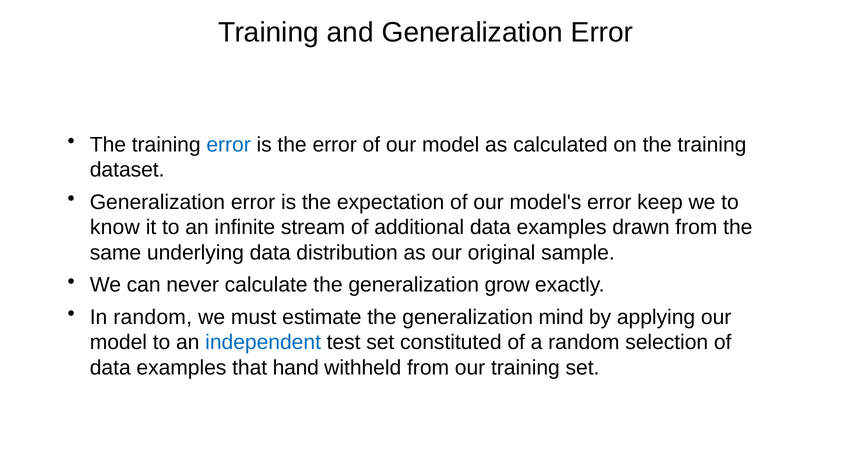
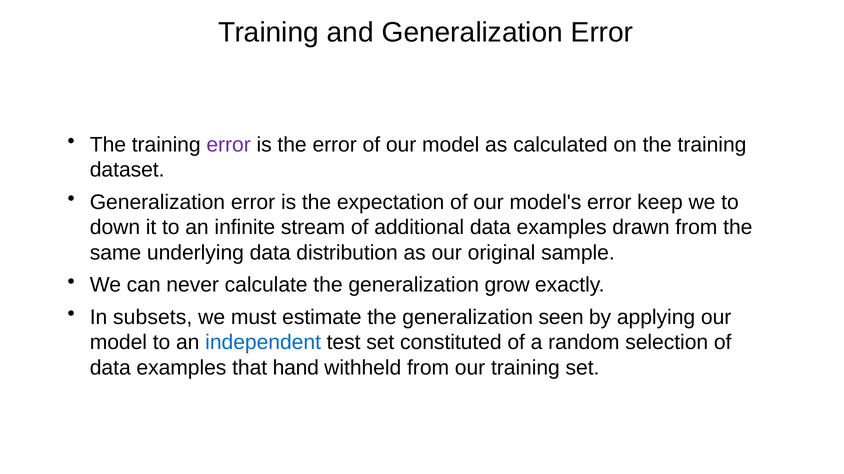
error at (229, 145) colour: blue -> purple
know: know -> down
In random: random -> subsets
mind: mind -> seen
